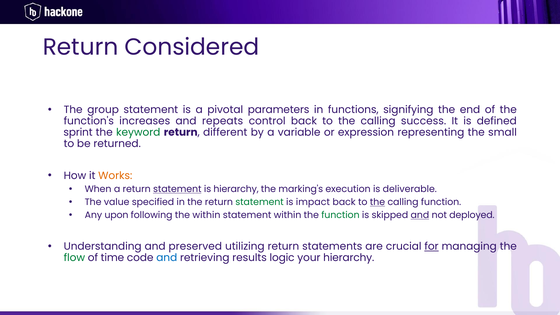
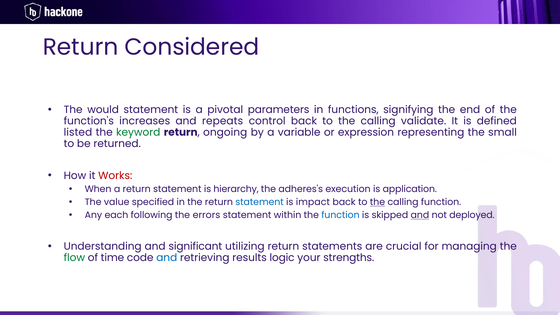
group: group -> would
success: success -> validate
sprint: sprint -> listed
different: different -> ongoing
Works colour: orange -> red
statement at (177, 189) underline: present -> none
marking's: marking's -> adheres's
deliverable: deliverable -> application
statement at (260, 202) colour: green -> blue
upon: upon -> each
the within: within -> errors
function at (340, 215) colour: green -> blue
preserved: preserved -> significant
for underline: present -> none
your hierarchy: hierarchy -> strengths
